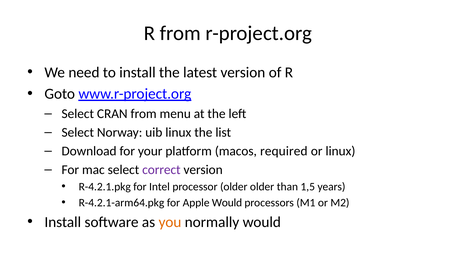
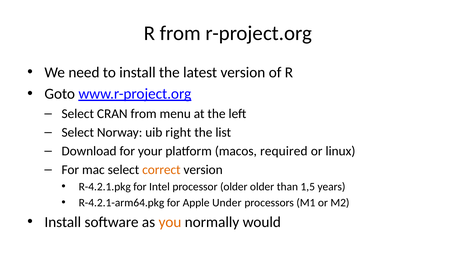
uib linux: linux -> right
correct colour: purple -> orange
Apple Would: Would -> Under
